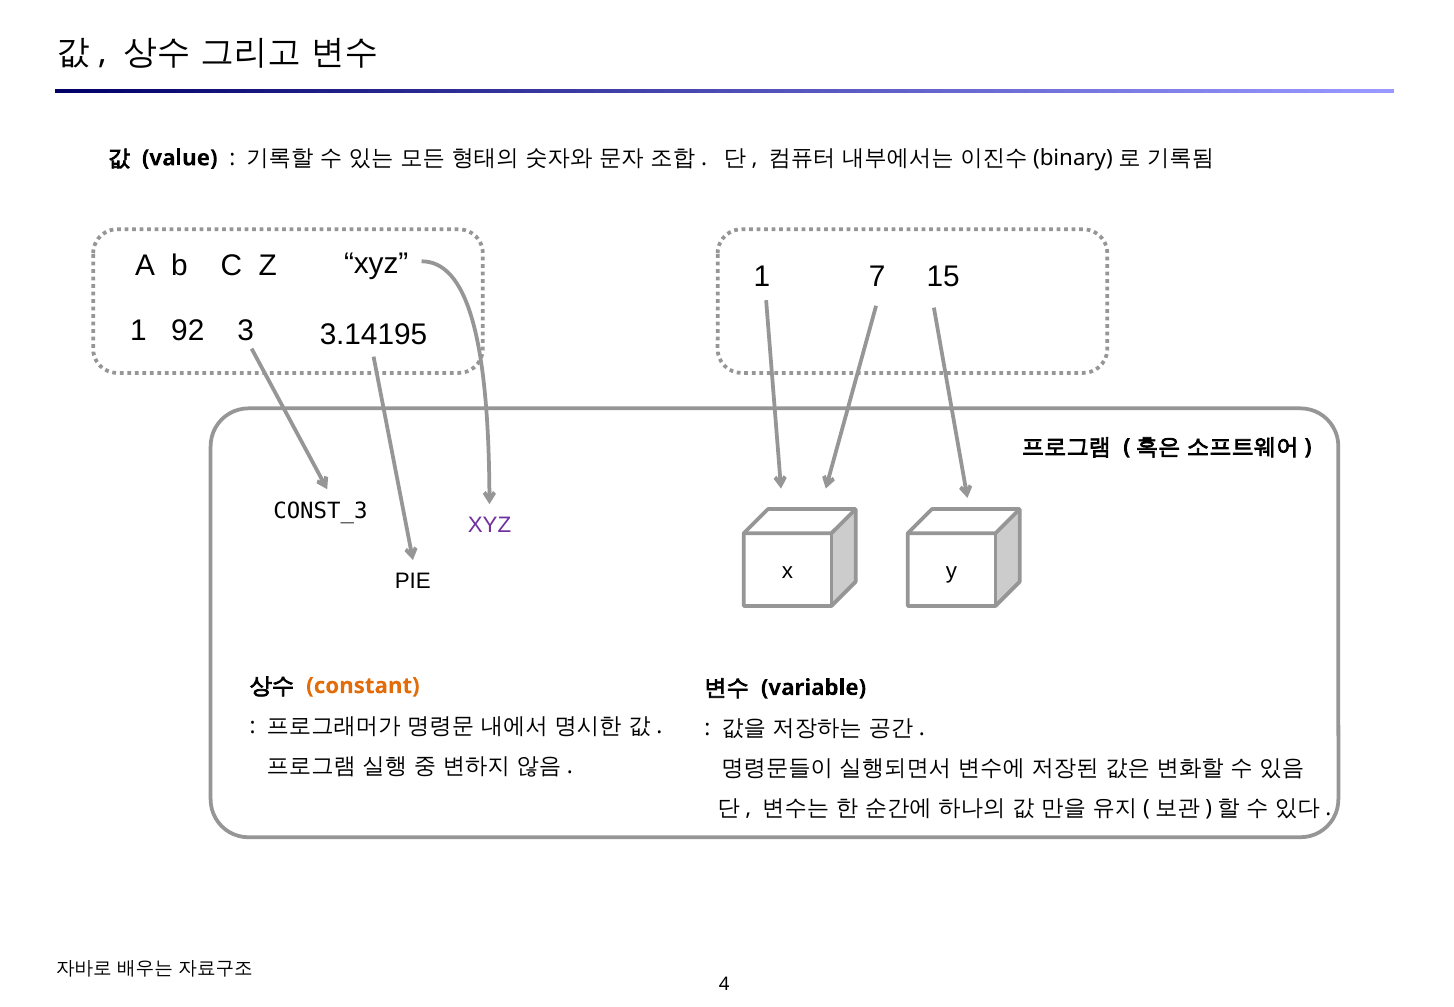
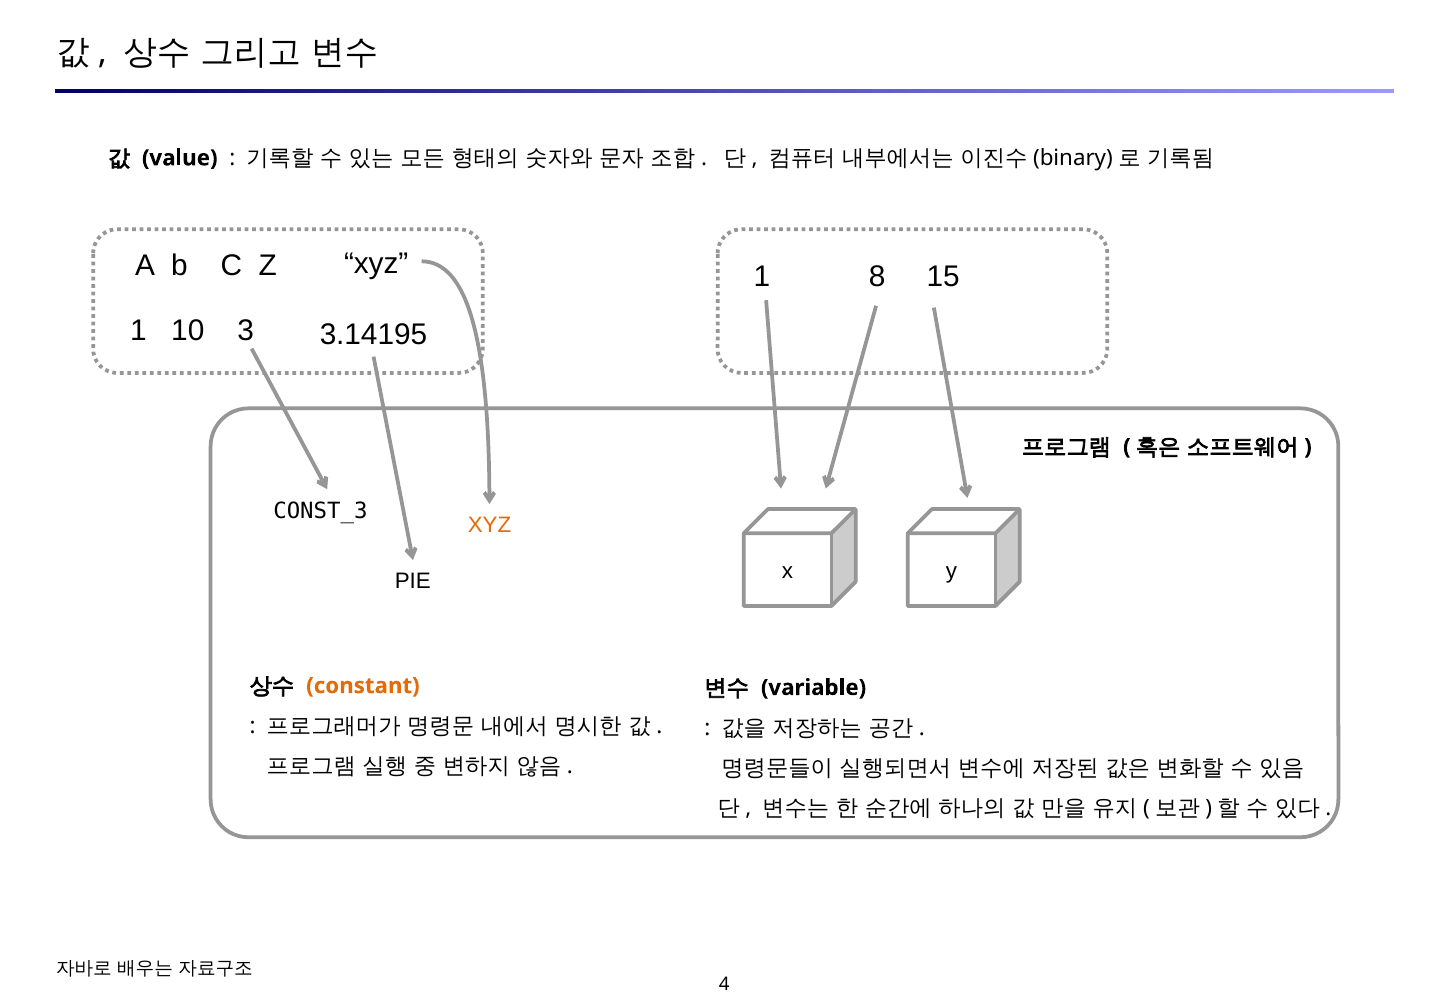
7: 7 -> 8
92: 92 -> 10
XYZ at (489, 525) colour: purple -> orange
